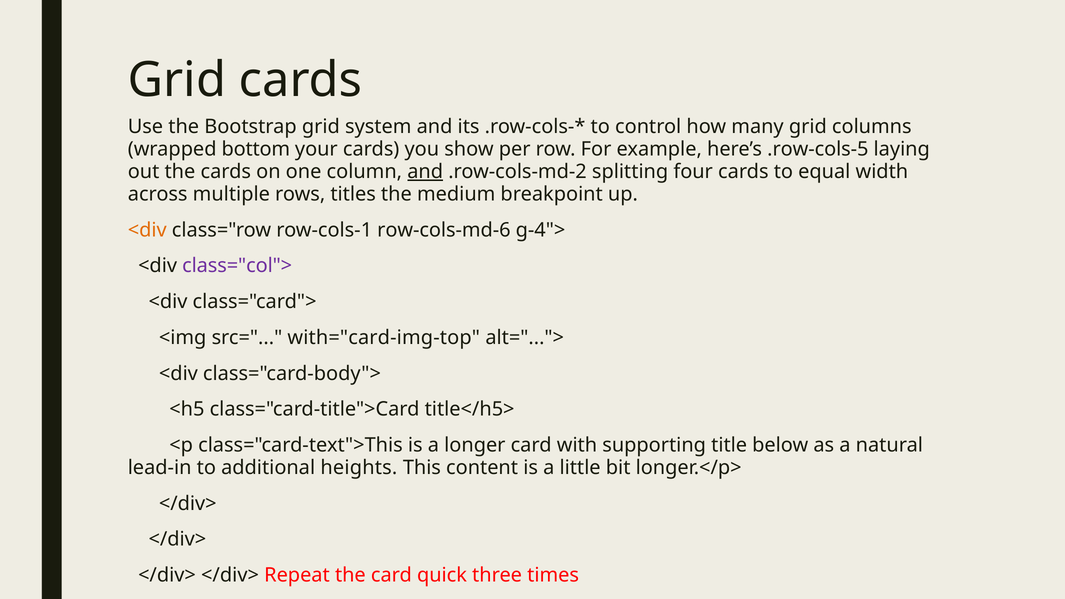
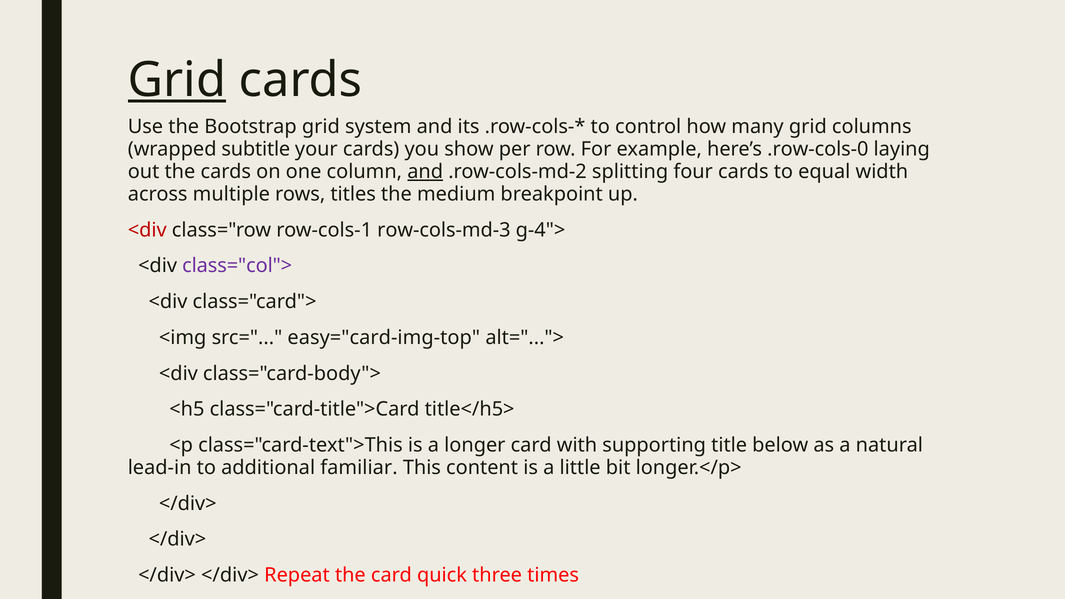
Grid at (177, 80) underline: none -> present
bottom: bottom -> subtitle
.row-cols-5: .row-cols-5 -> .row-cols-0
<div at (147, 230) colour: orange -> red
row-cols-md-6: row-cols-md-6 -> row-cols-md-3
with="card-img-top: with="card-img-top -> easy="card-img-top
heights: heights -> familiar
